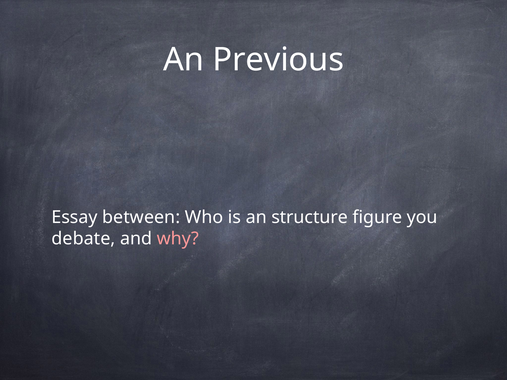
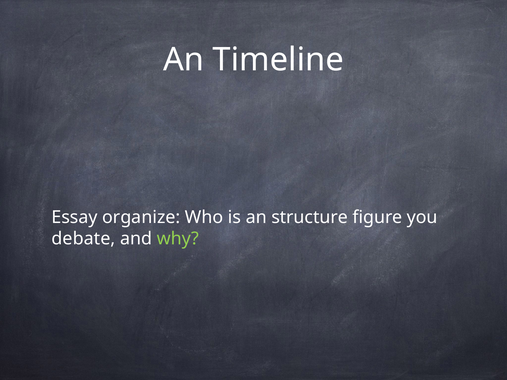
Previous: Previous -> Timeline
between: between -> organize
why colour: pink -> light green
